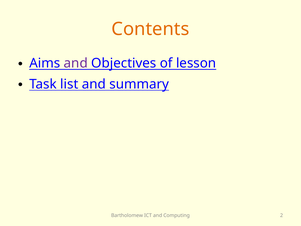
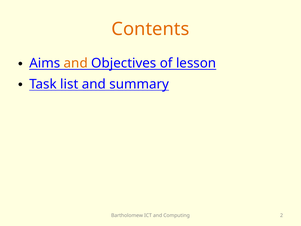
and at (76, 63) colour: purple -> orange
